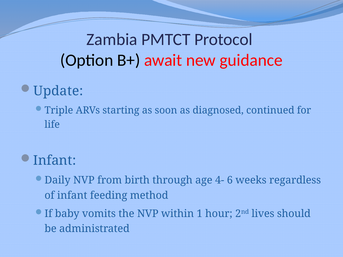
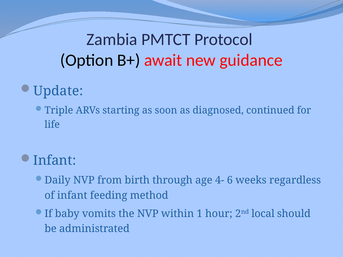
lives: lives -> local
